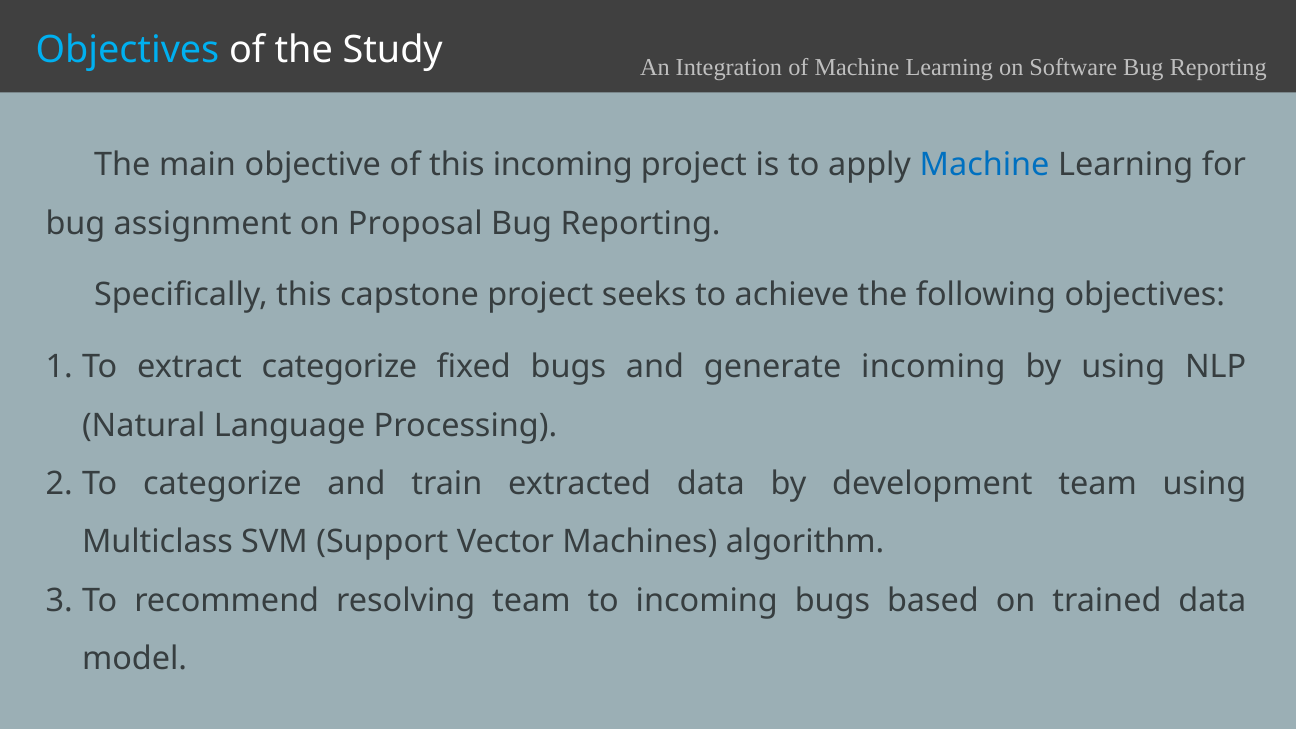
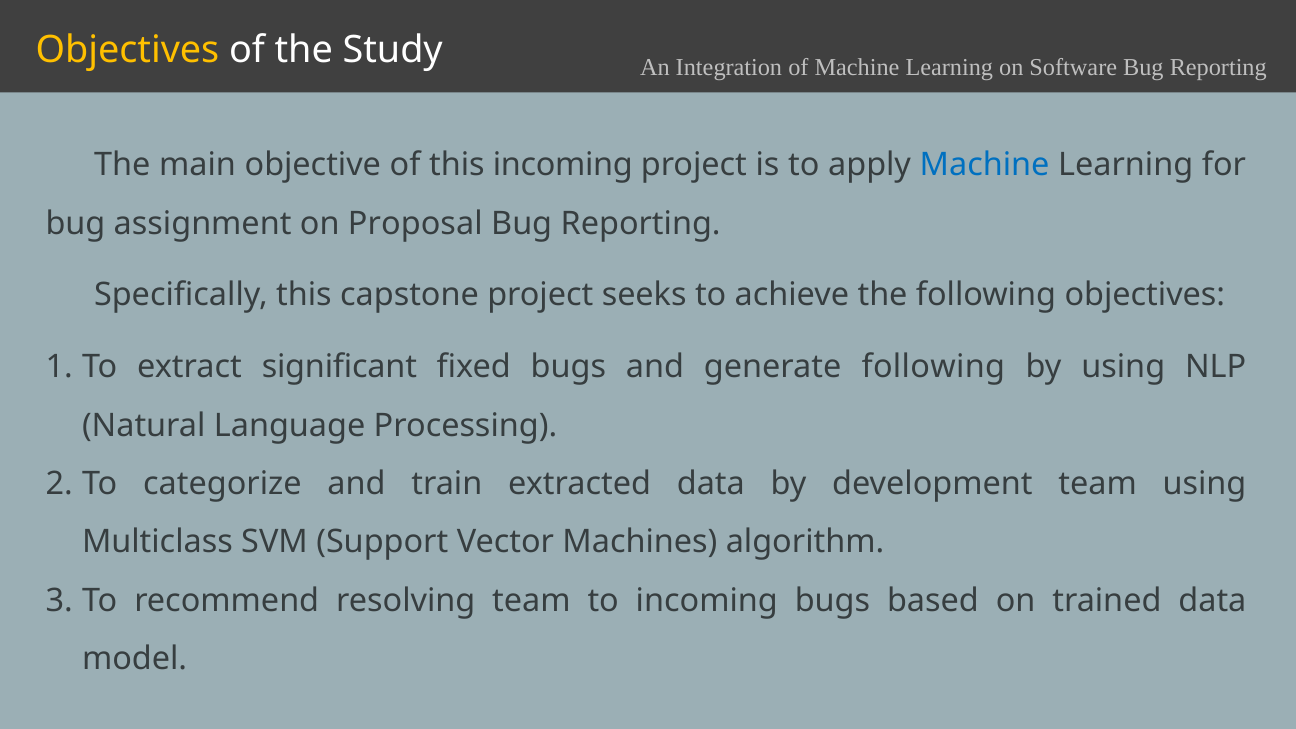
Objectives at (128, 50) colour: light blue -> yellow
extract categorize: categorize -> significant
generate incoming: incoming -> following
